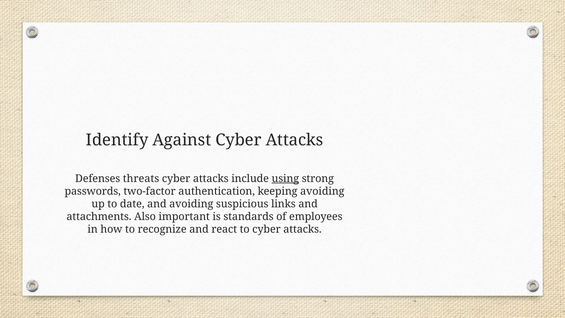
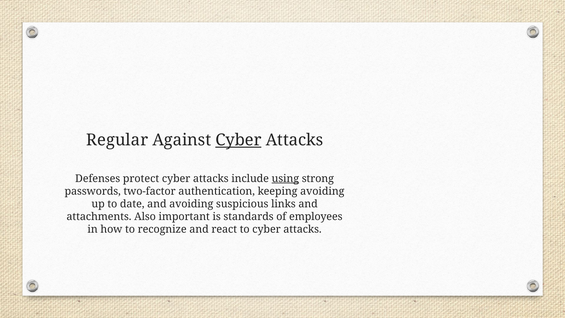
Identify: Identify -> Regular
Cyber at (238, 140) underline: none -> present
threats: threats -> protect
